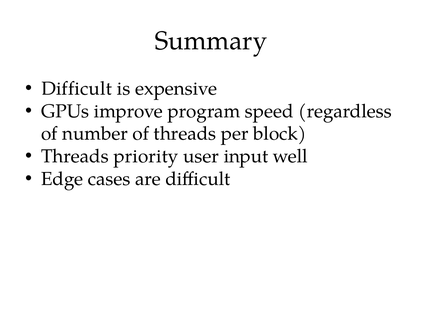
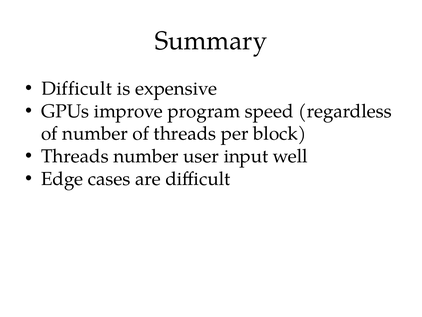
Threads priority: priority -> number
